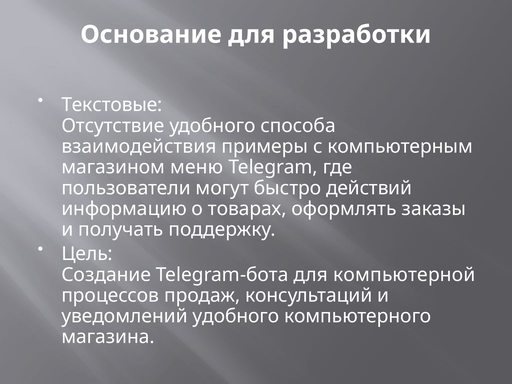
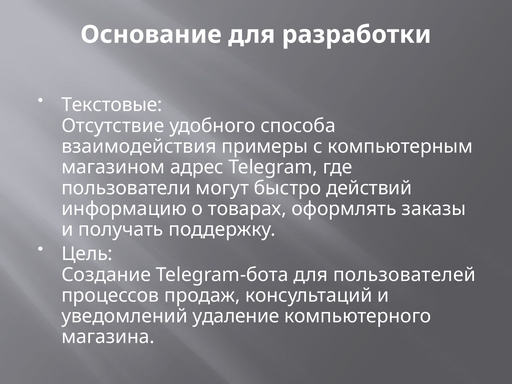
меню: меню -> адрес
компьютерной: компьютерной -> пользователей
уведомлений удобного: удобного -> удаление
